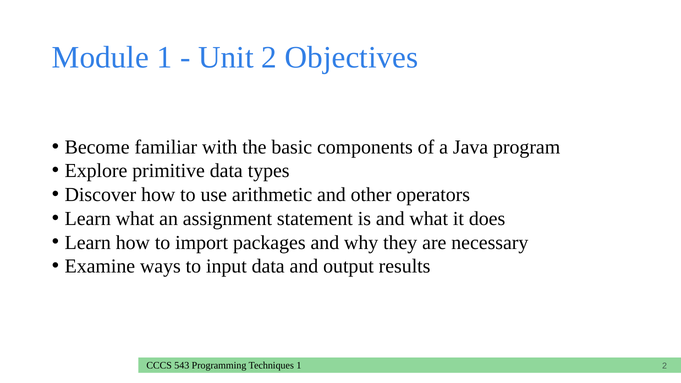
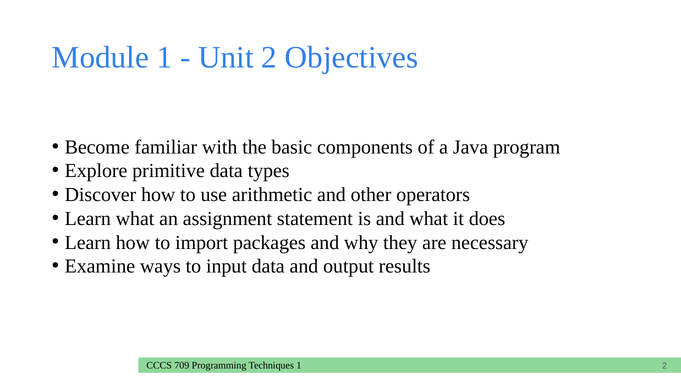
543: 543 -> 709
